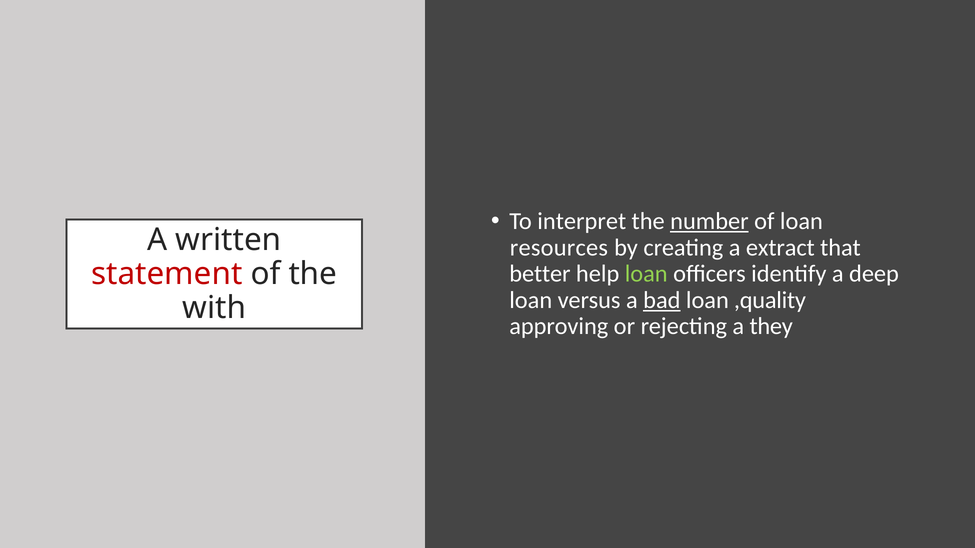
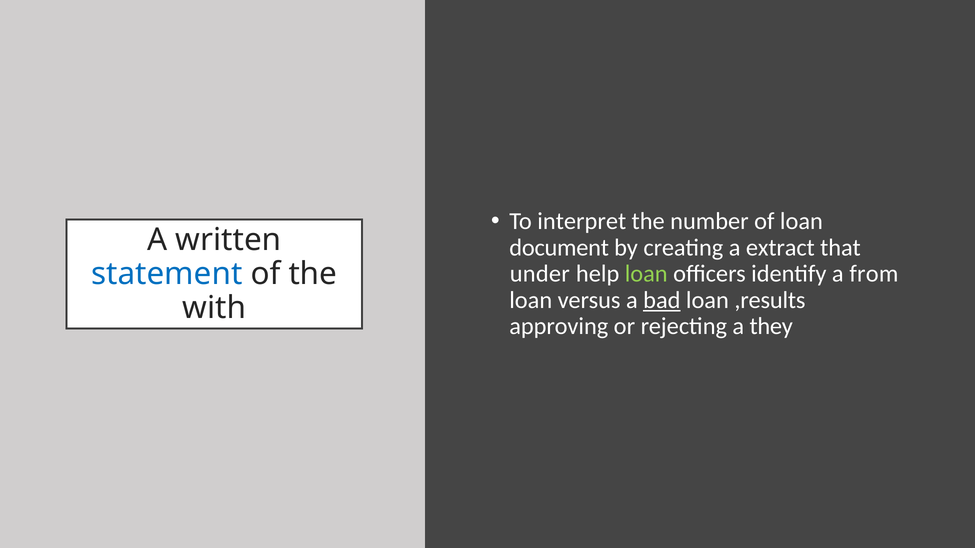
number underline: present -> none
resources: resources -> document
better: better -> under
deep: deep -> from
statement colour: red -> blue
,quality: ,quality -> ,results
